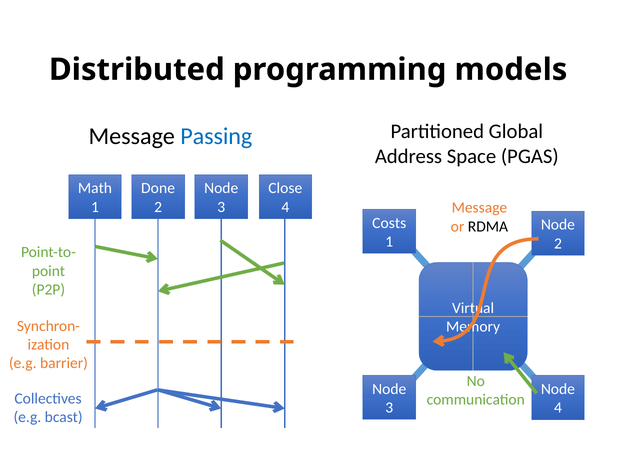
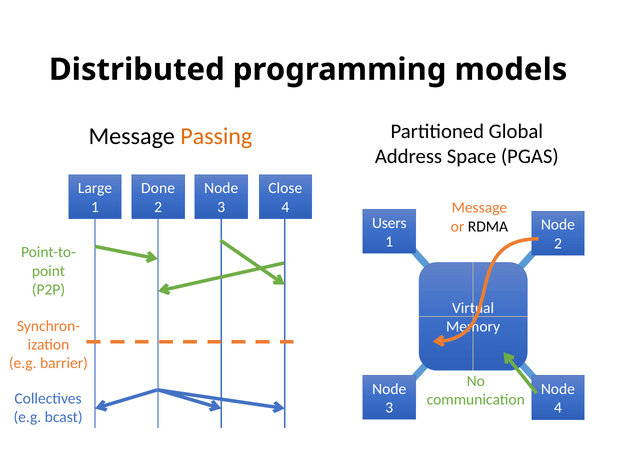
Passing colour: blue -> orange
Math: Math -> Large
Costs: Costs -> Users
